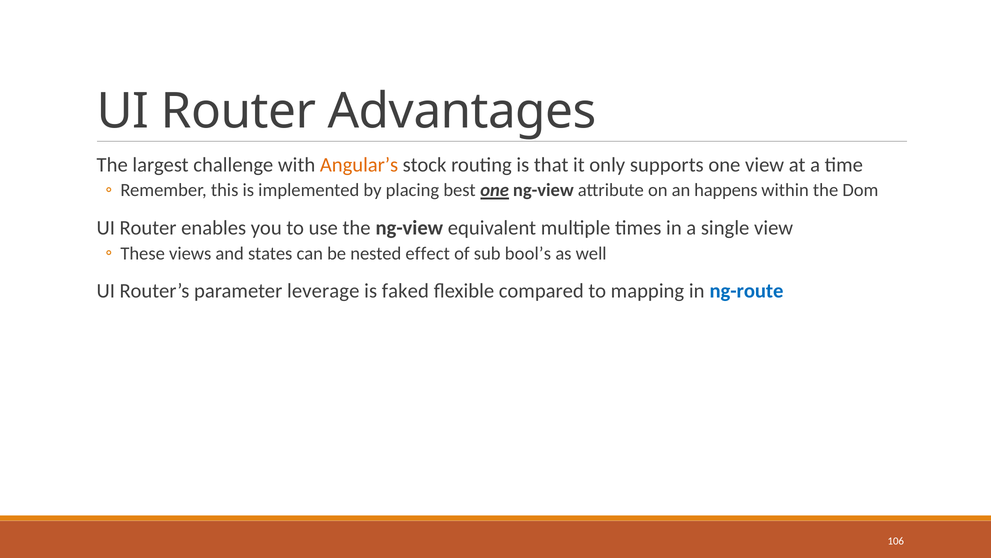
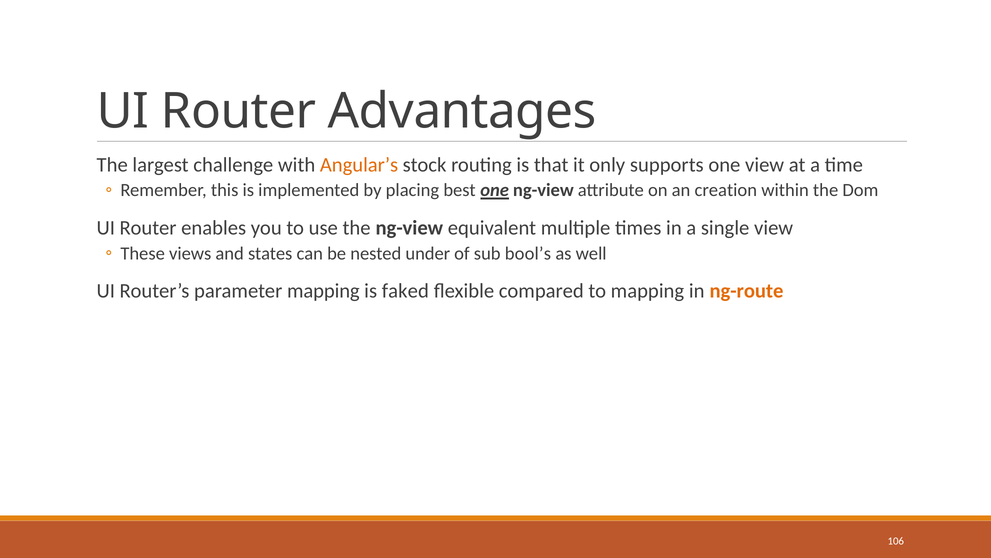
happens: happens -> creation
effect: effect -> under
parameter leverage: leverage -> mapping
ng-route colour: blue -> orange
